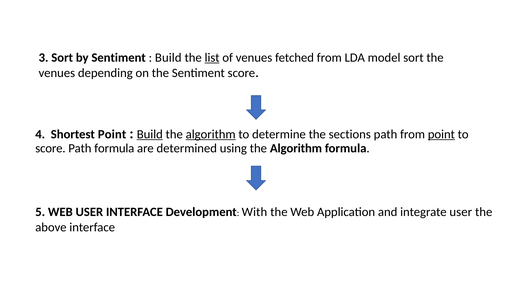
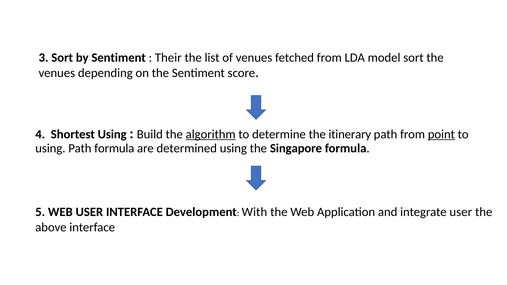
Build at (168, 58): Build -> Their
list underline: present -> none
Shortest Point: Point -> Using
Build at (150, 134) underline: present -> none
sections: sections -> itinerary
score at (50, 148): score -> using
using the Algorithm: Algorithm -> Singapore
